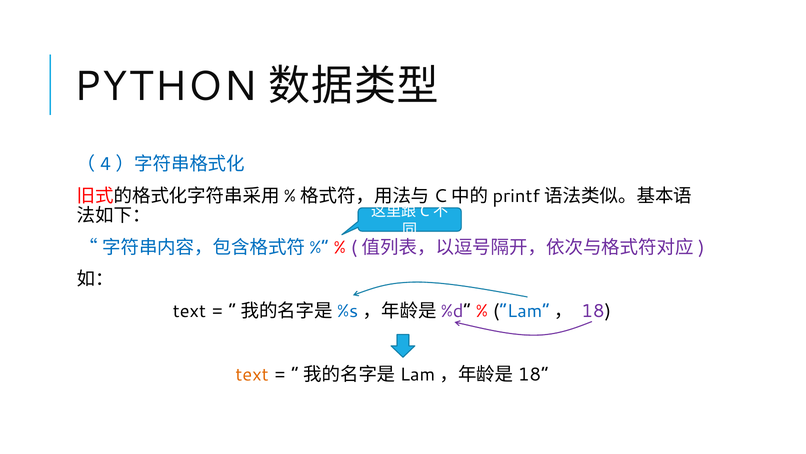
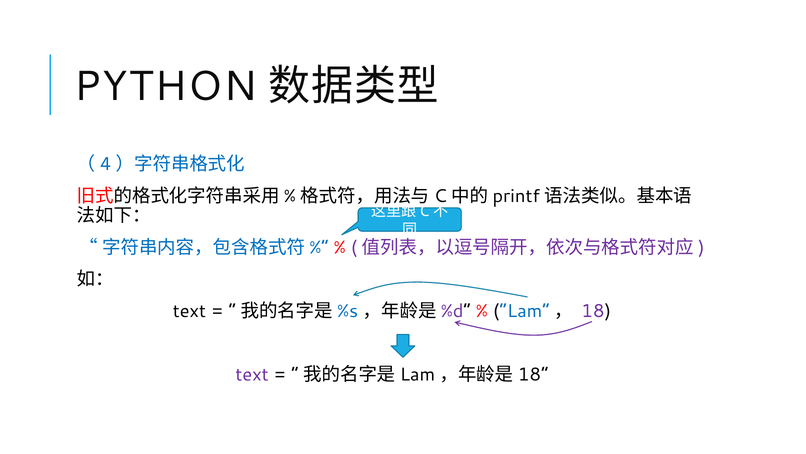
text at (252, 374) colour: orange -> purple
